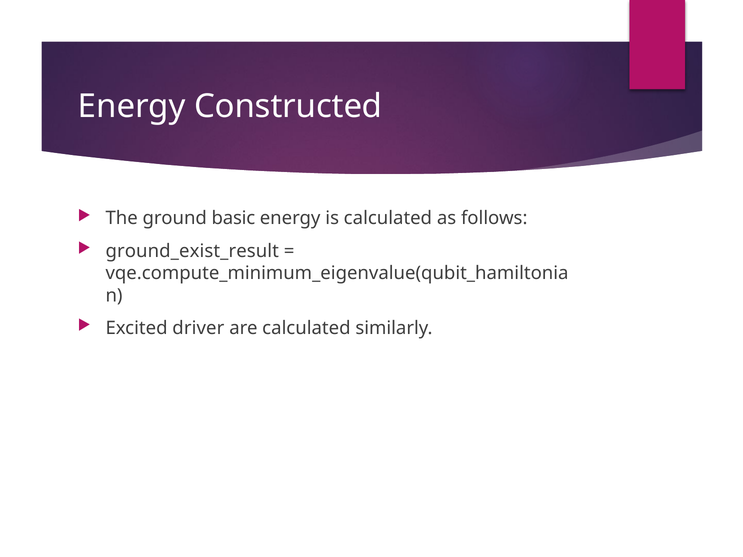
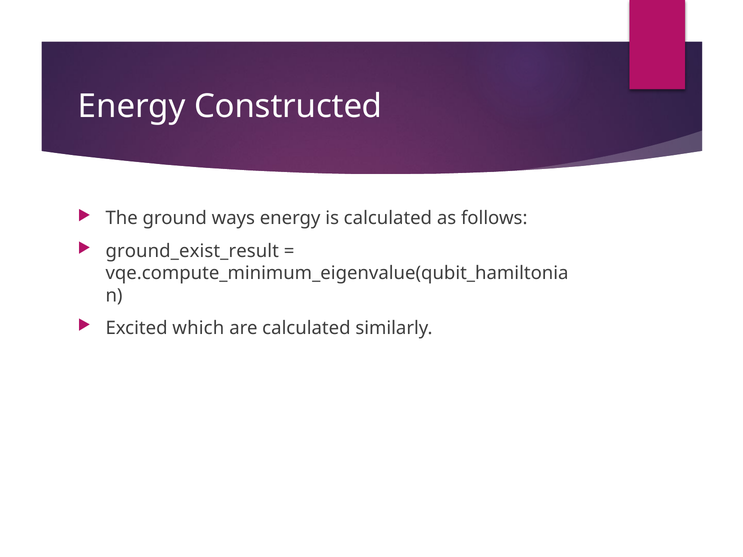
basic: basic -> ways
driver: driver -> which
